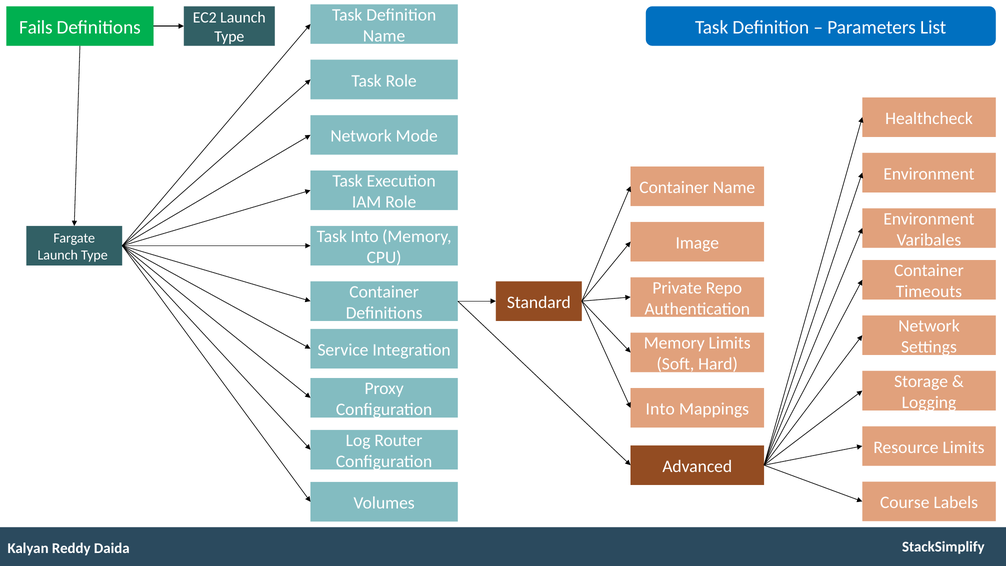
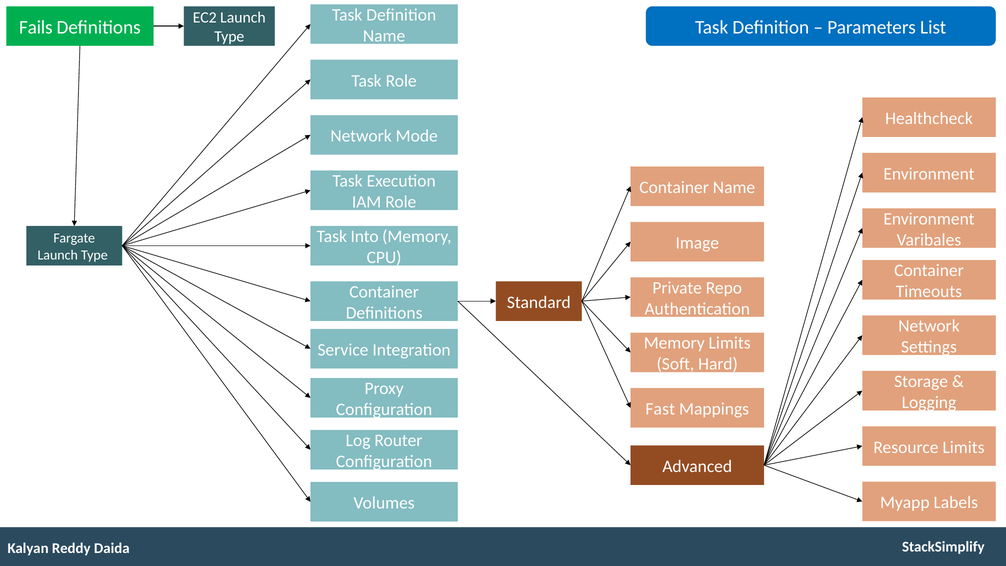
Into at (660, 409): Into -> Fast
Course: Course -> Myapp
